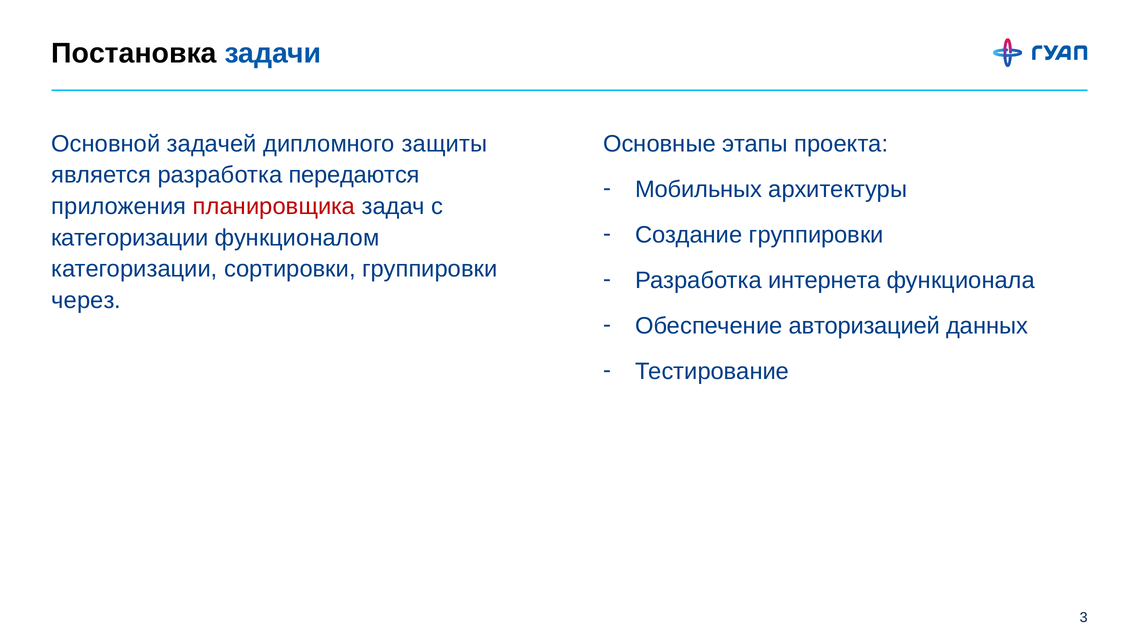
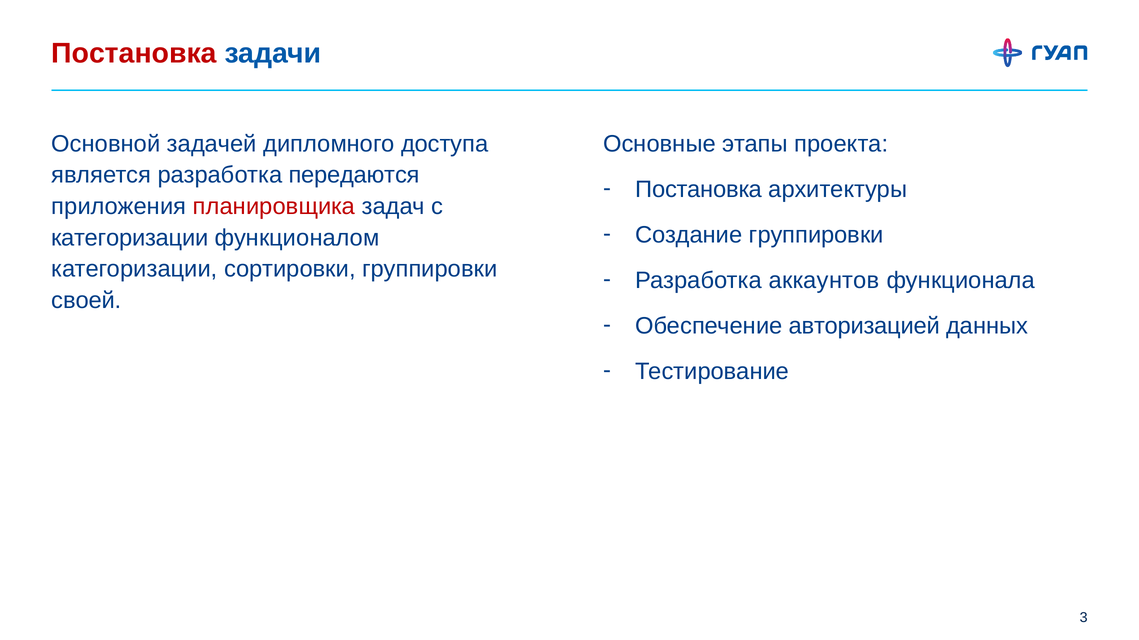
Постановка at (134, 53) colour: black -> red
защиты: защиты -> доступа
Мобильных at (699, 190): Мобильных -> Постановка
интернета: интернета -> аккаунтов
через: через -> своей
